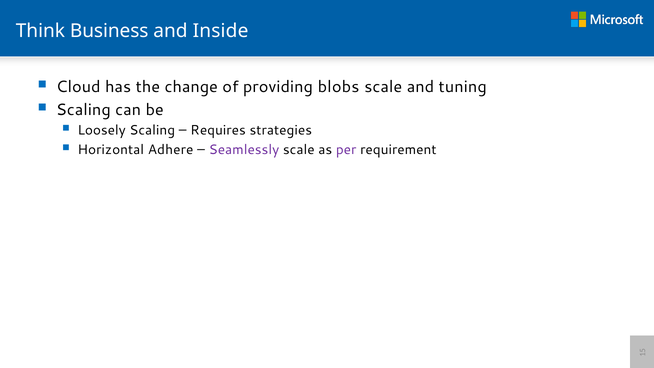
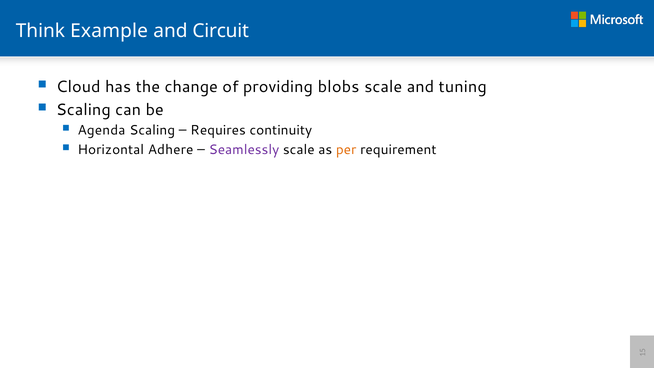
Business: Business -> Example
Inside: Inside -> Circuit
Loosely: Loosely -> Agenda
strategies: strategies -> continuity
per colour: purple -> orange
